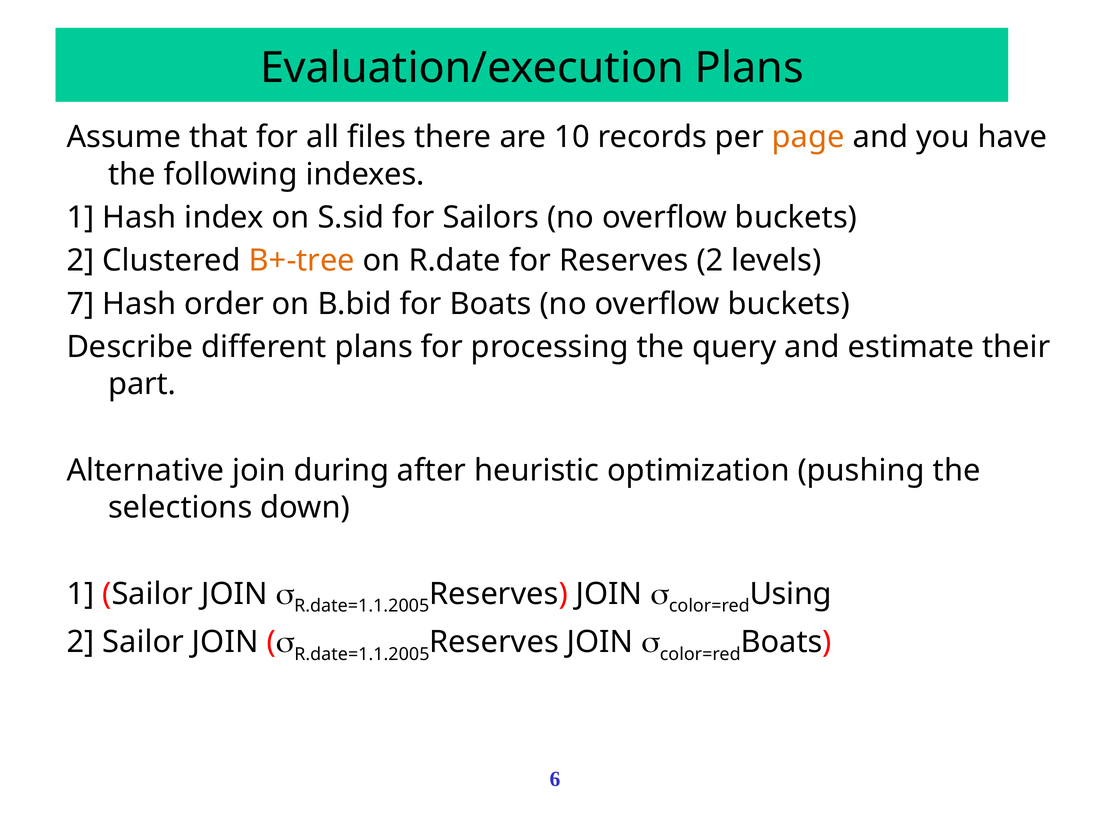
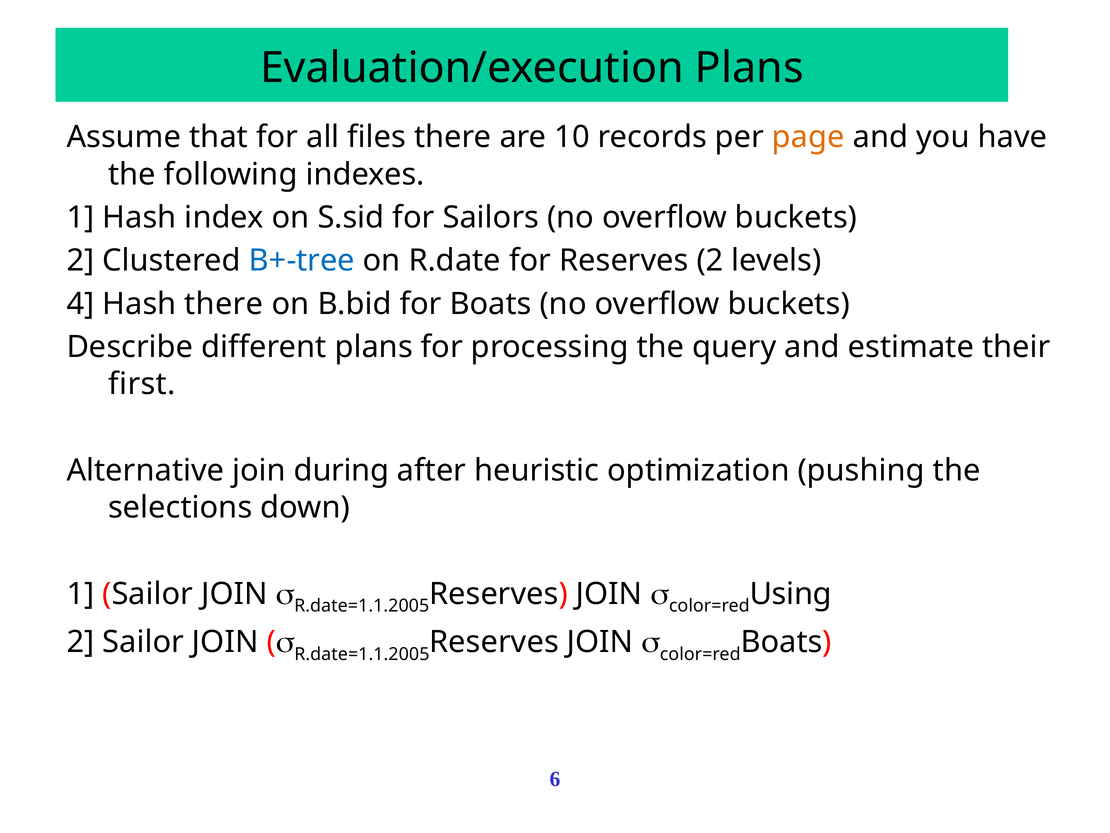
B+-tree colour: orange -> blue
7: 7 -> 4
Hash order: order -> there
part: part -> first
